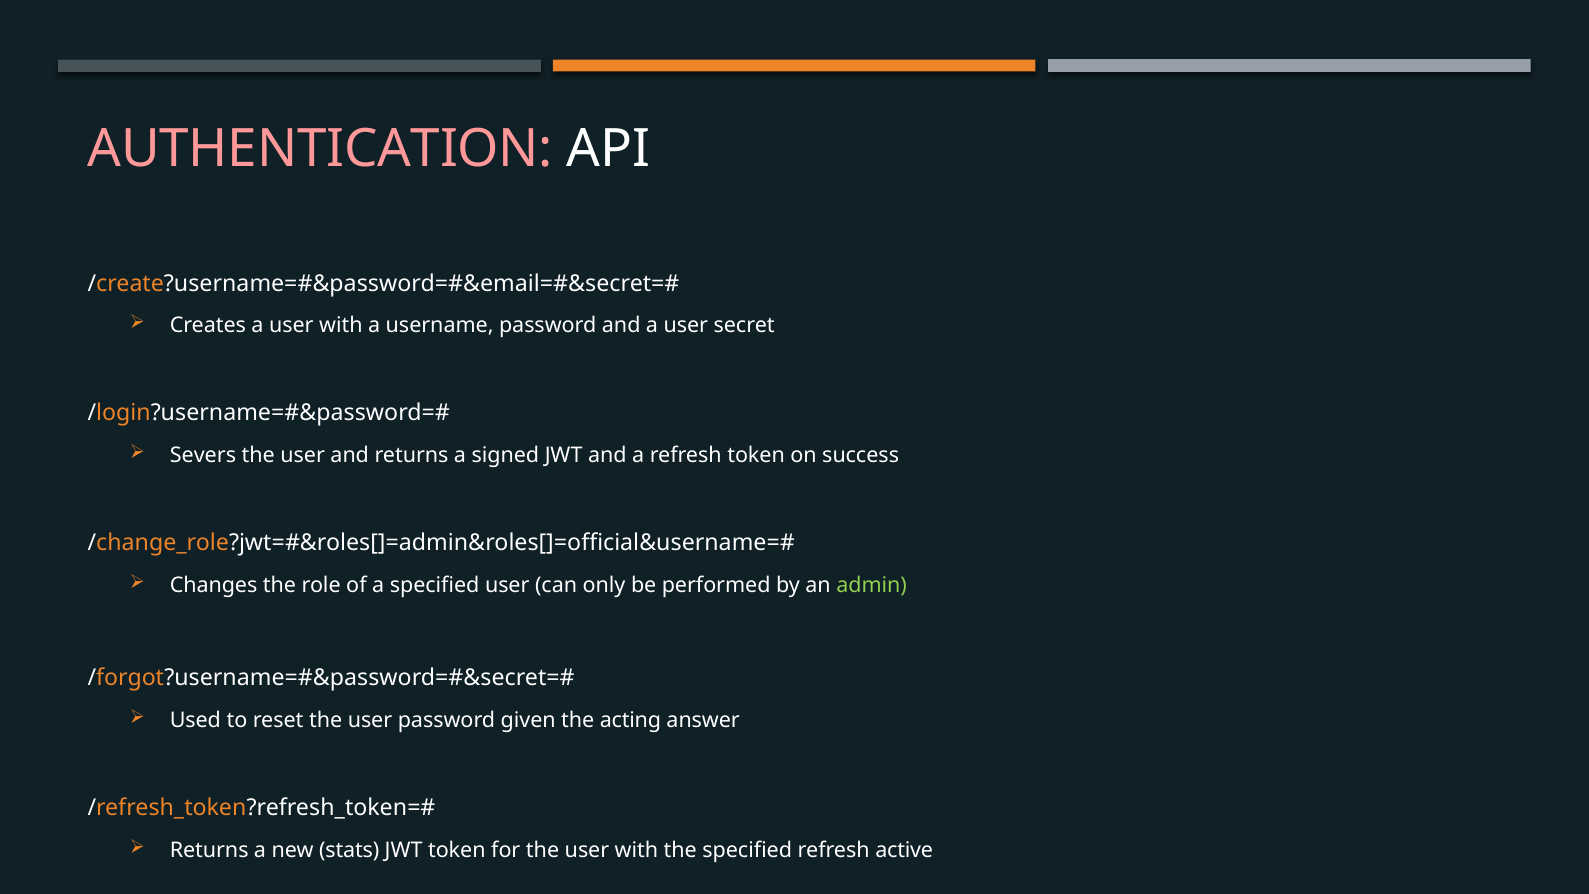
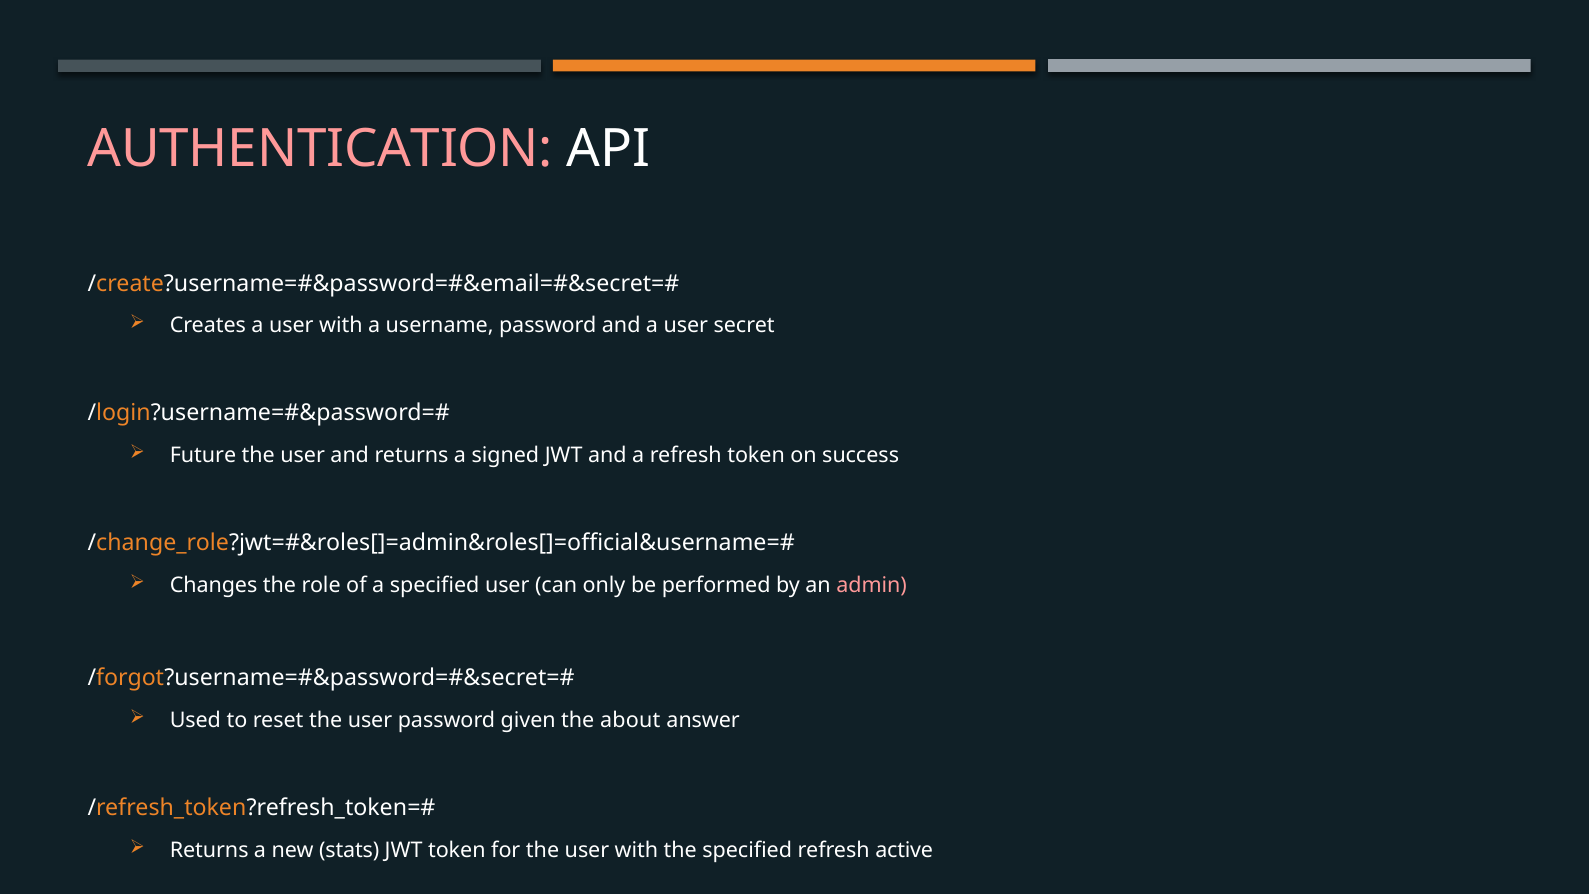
Severs: Severs -> Future
admin colour: light green -> pink
acting: acting -> about
